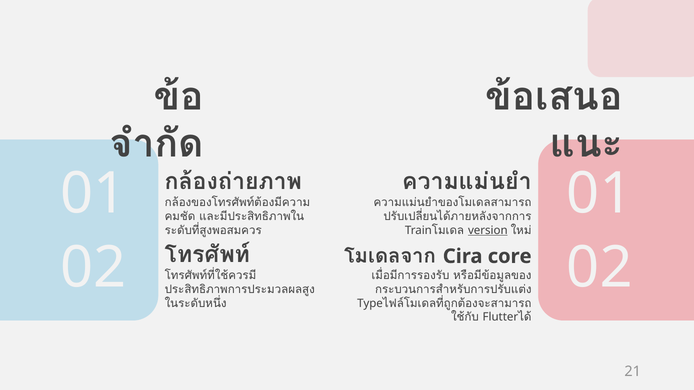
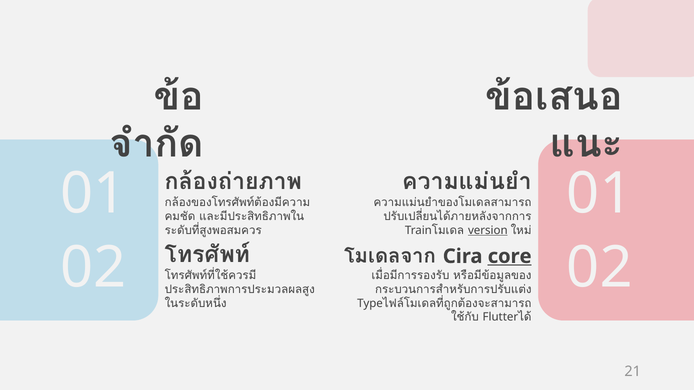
core underline: none -> present
